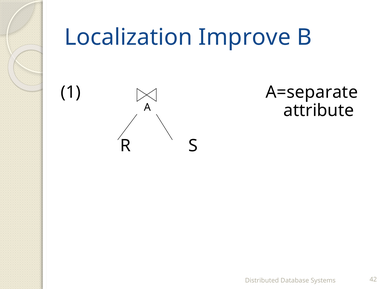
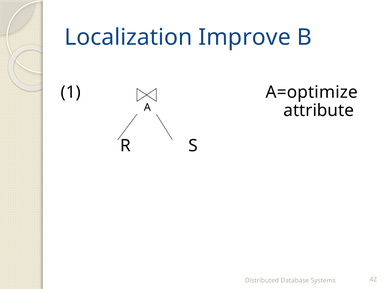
A=separate: A=separate -> A=optimize
